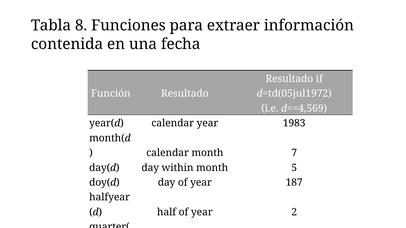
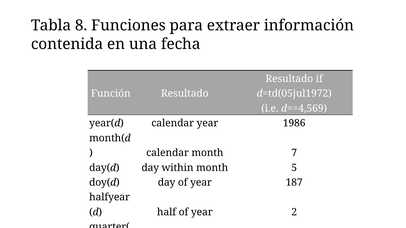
1983: 1983 -> 1986
